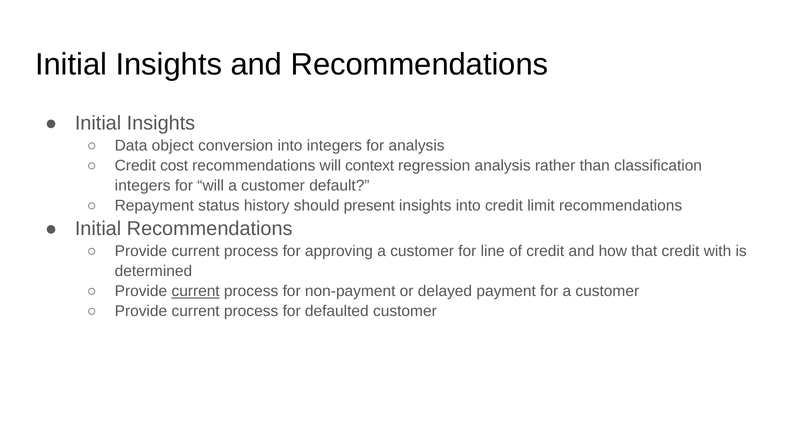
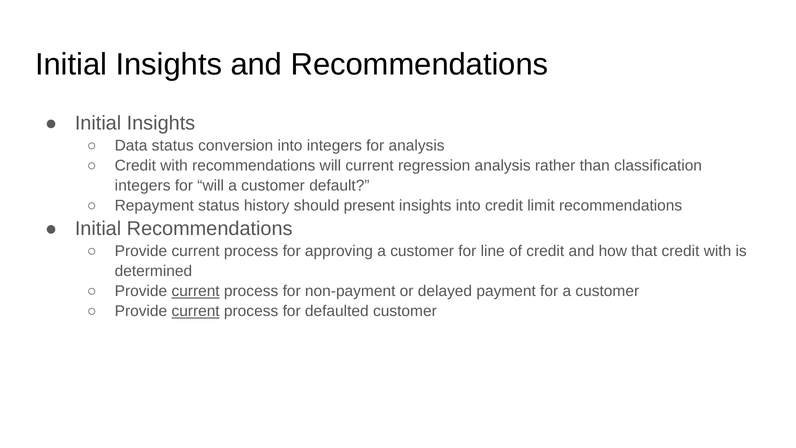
Data object: object -> status
cost at (174, 165): cost -> with
will context: context -> current
current at (196, 311) underline: none -> present
